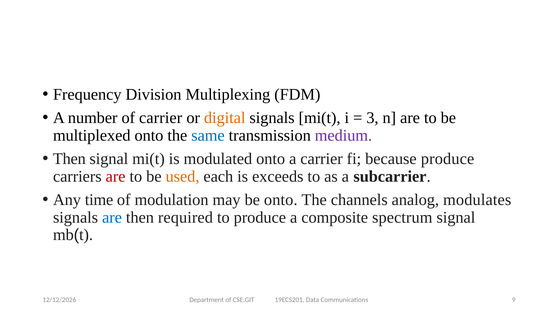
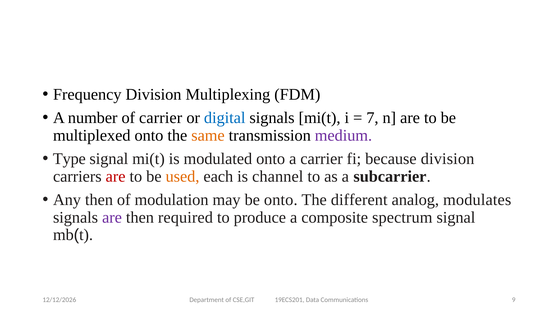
digital colour: orange -> blue
3: 3 -> 7
same colour: blue -> orange
Then at (69, 159): Then -> Type
because produce: produce -> division
exceeds: exceeds -> channel
Any time: time -> then
channels: channels -> different
are at (112, 217) colour: blue -> purple
